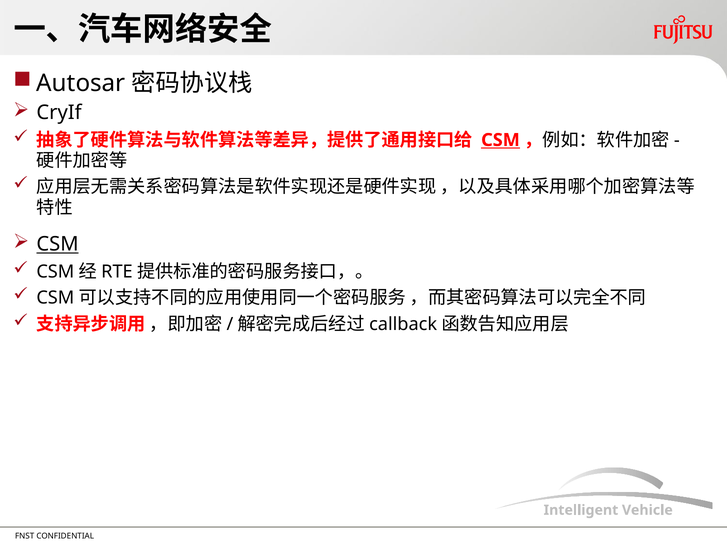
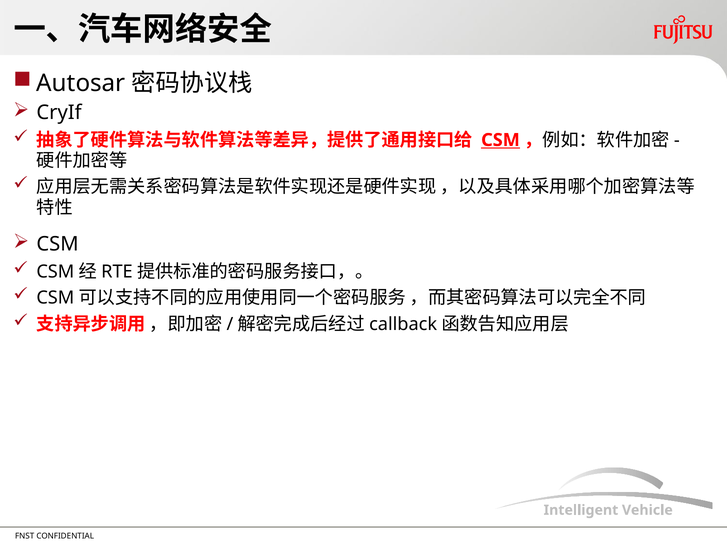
CSM at (58, 244) underline: present -> none
